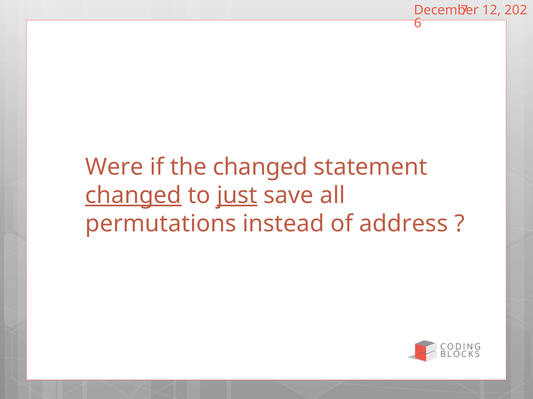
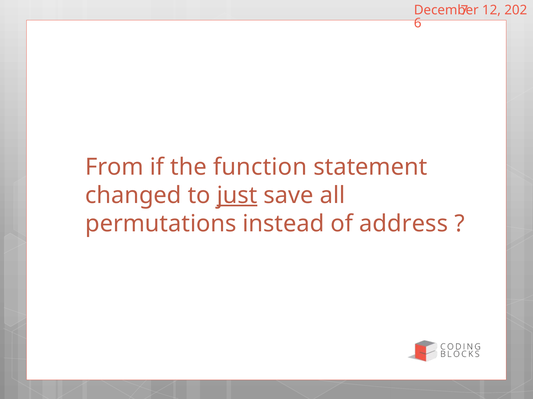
Were: Were -> From
the changed: changed -> function
changed at (133, 196) underline: present -> none
